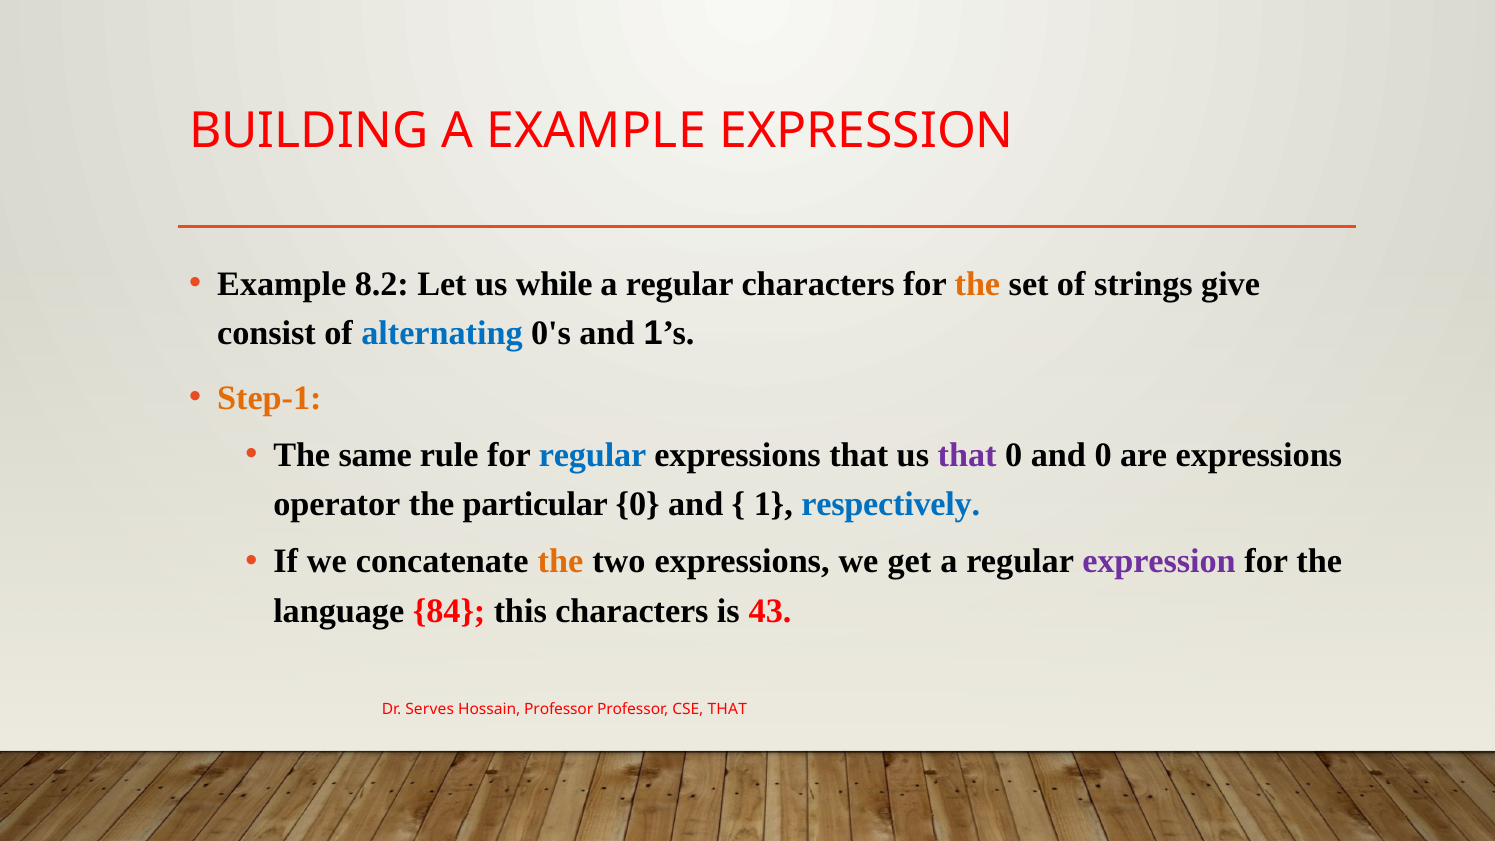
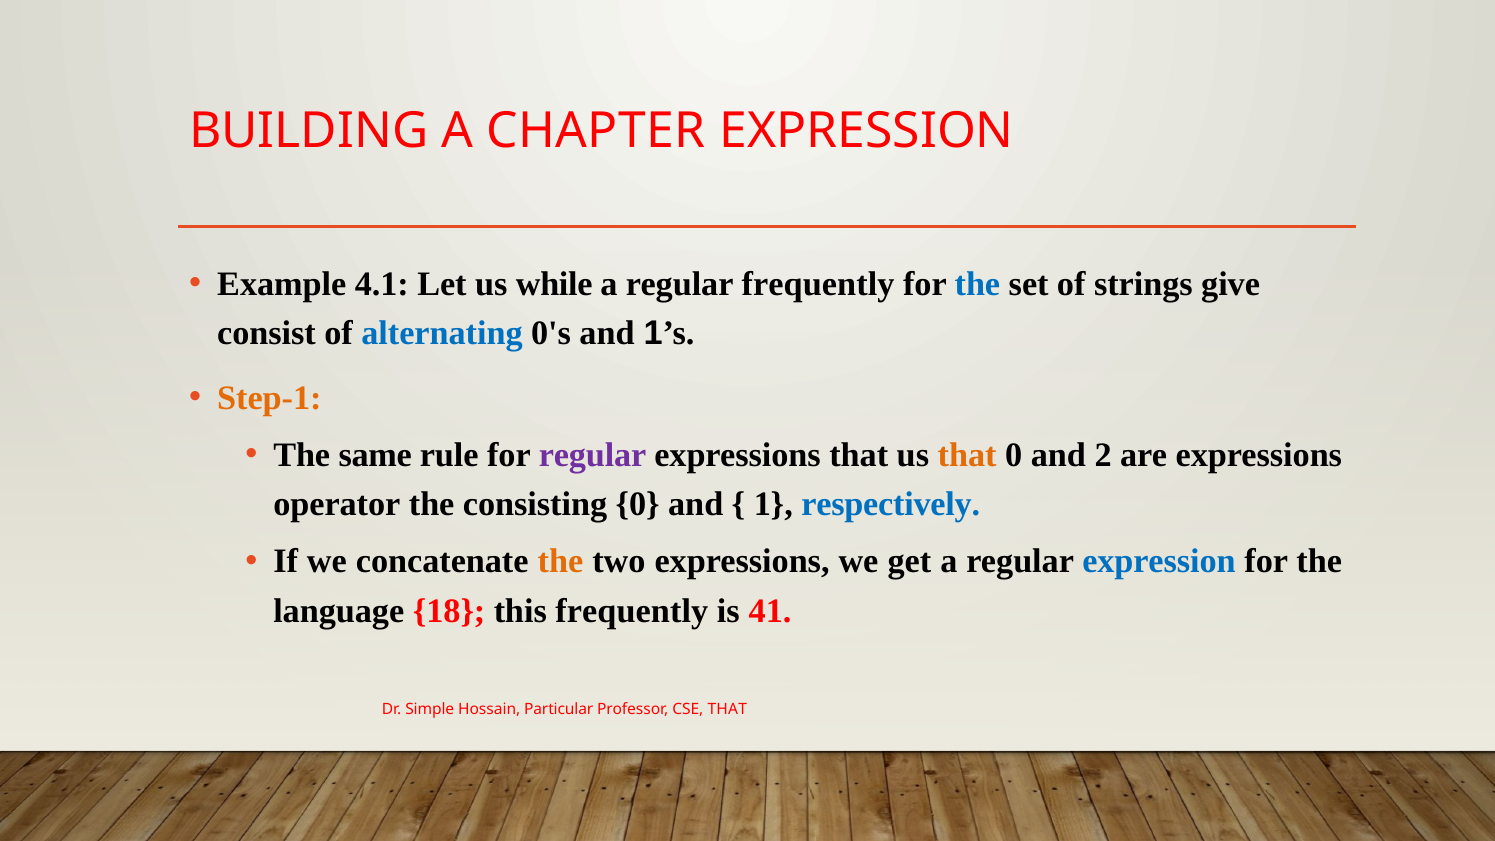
A EXAMPLE: EXAMPLE -> CHAPTER
8.2: 8.2 -> 4.1
regular characters: characters -> frequently
the at (977, 284) colour: orange -> blue
regular at (593, 455) colour: blue -> purple
that at (967, 455) colour: purple -> orange
and 0: 0 -> 2
particular: particular -> consisting
expression at (1159, 562) colour: purple -> blue
84: 84 -> 18
this characters: characters -> frequently
43: 43 -> 41
Serves: Serves -> Simple
Hossain Professor: Professor -> Particular
